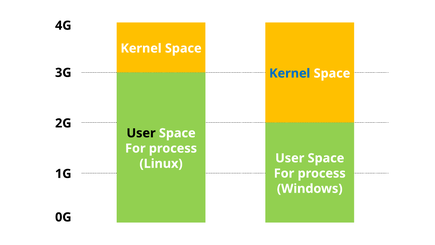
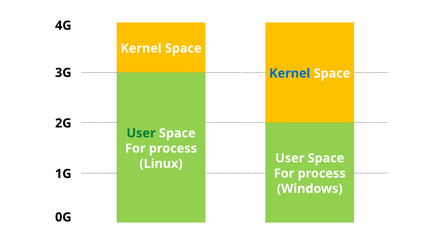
User at (141, 133) colour: black -> green
